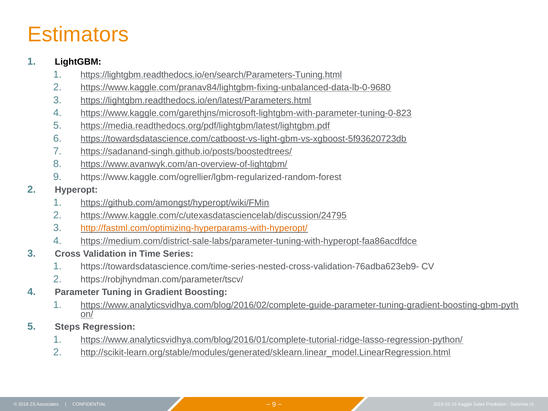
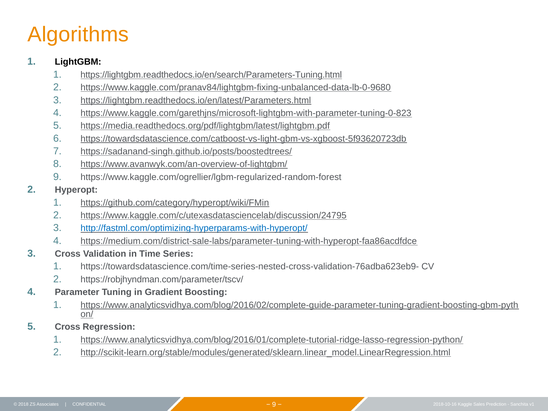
Estimators: Estimators -> Algorithms
https://github.com/amongst/hyperopt/wiki/FMin: https://github.com/amongst/hyperopt/wiki/FMin -> https://github.com/category/hyperopt/wiki/FMin
http://fastml.com/optimizing-hyperparams-with-hyperopt/ colour: orange -> blue
Steps at (67, 327): Steps -> Cross
